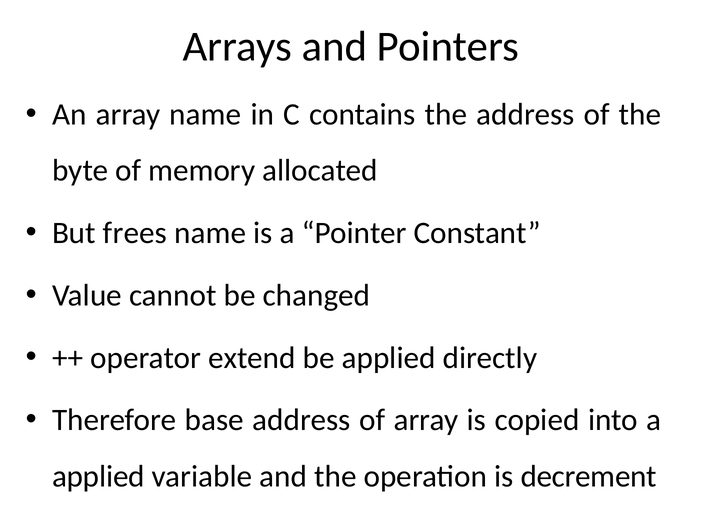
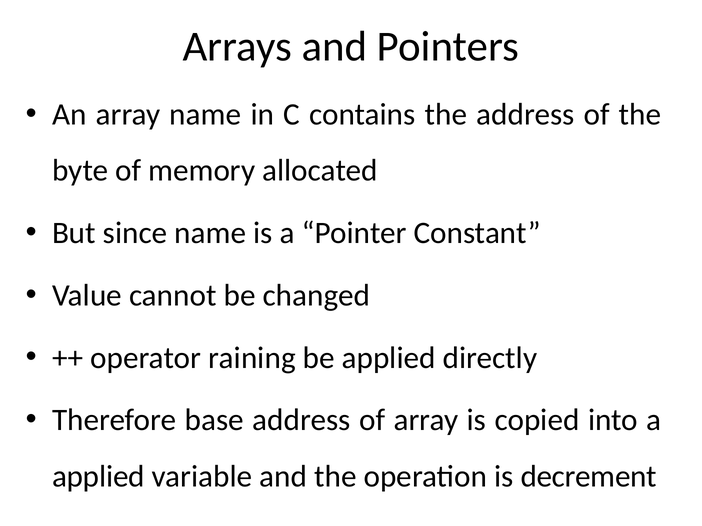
frees: frees -> since
extend: extend -> raining
